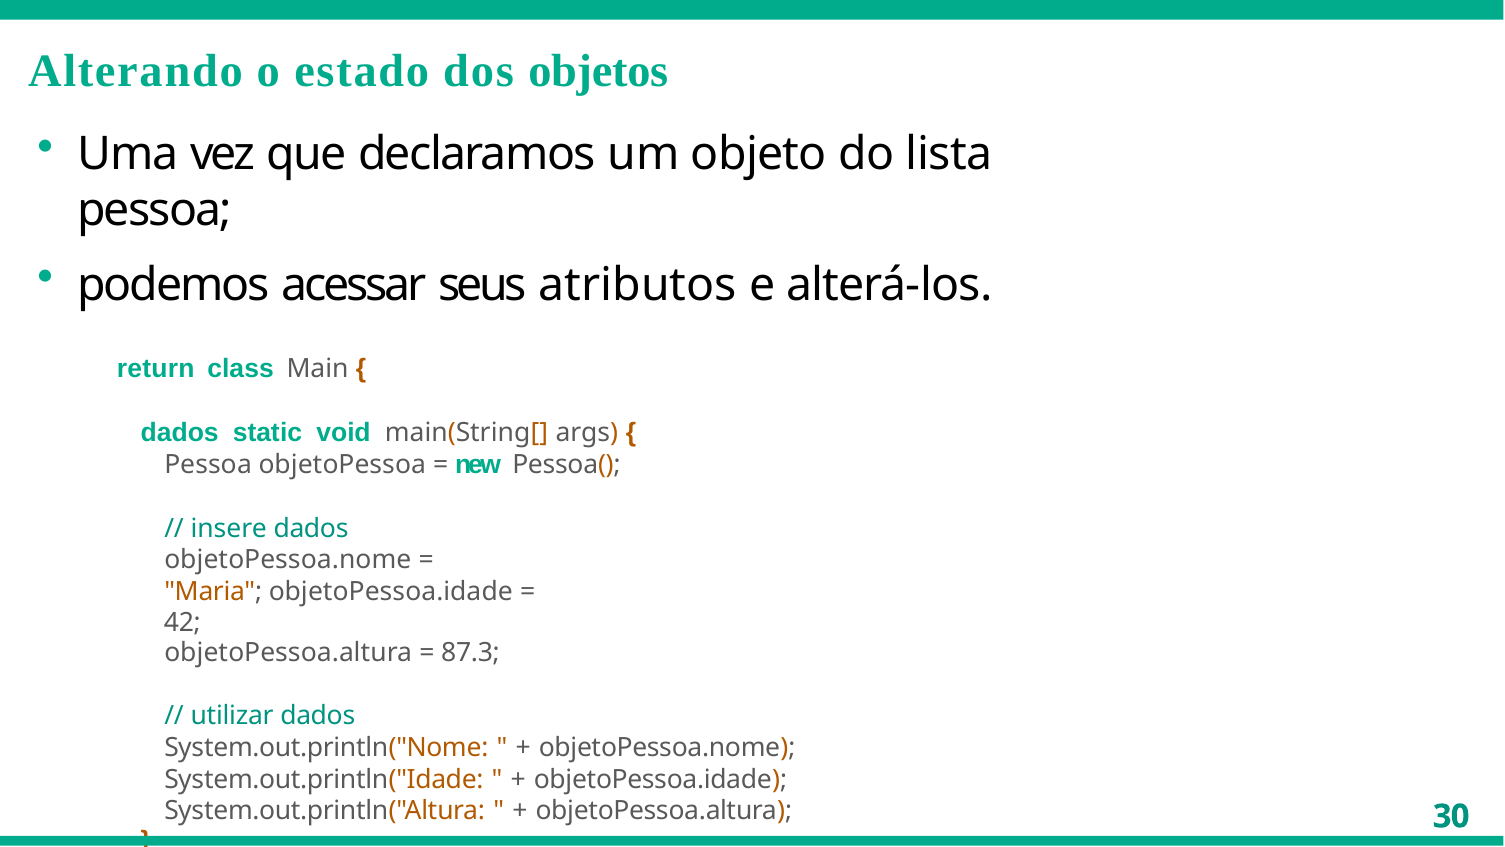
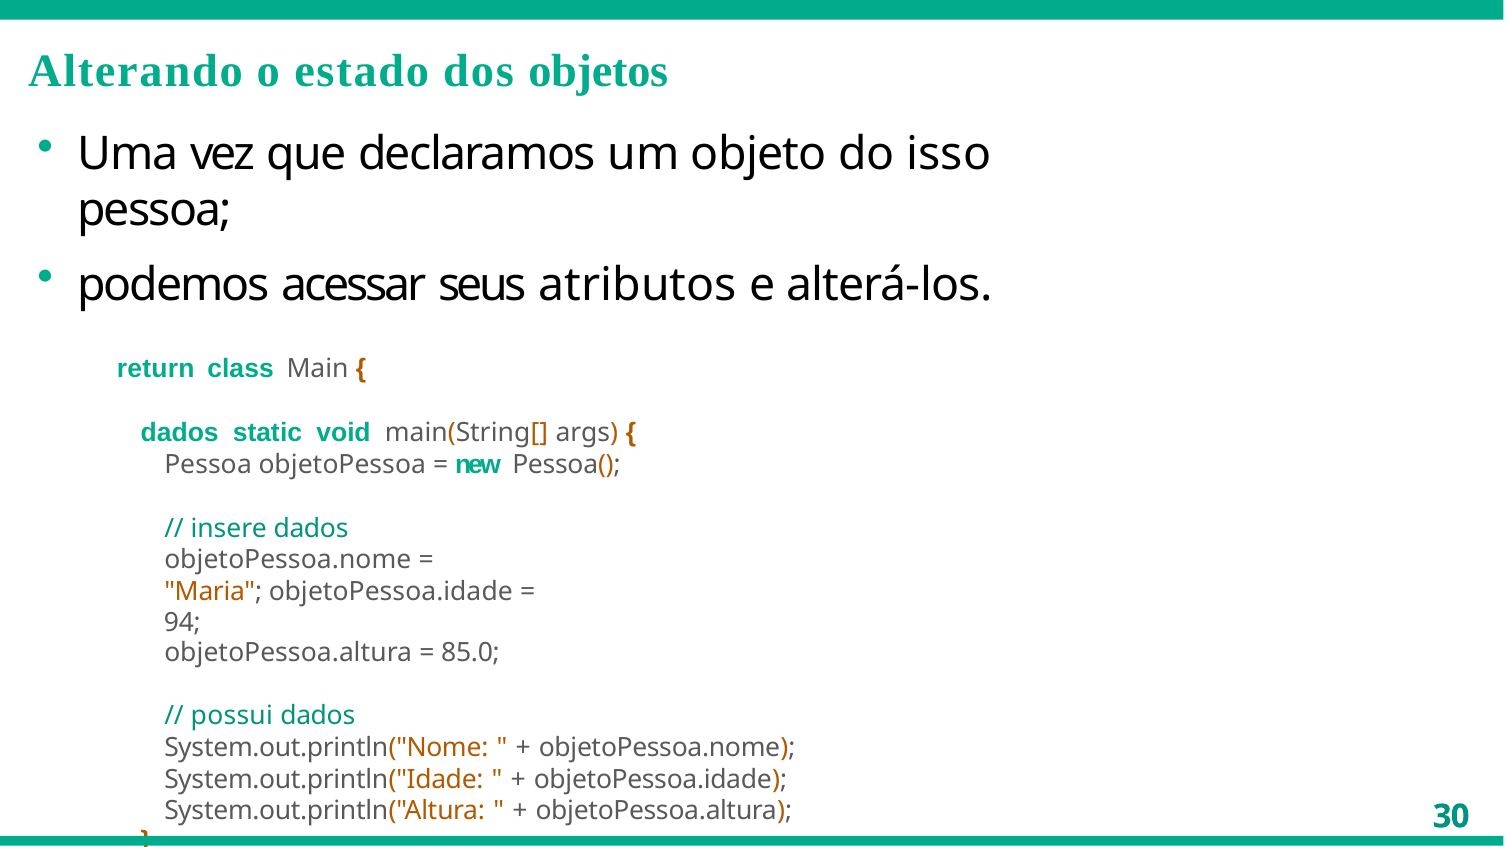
lista: lista -> isso
42: 42 -> 94
87.3: 87.3 -> 85.0
utilizar: utilizar -> possui
